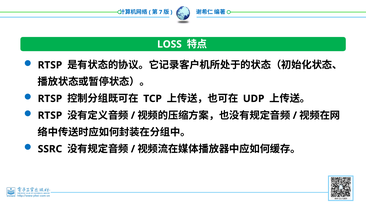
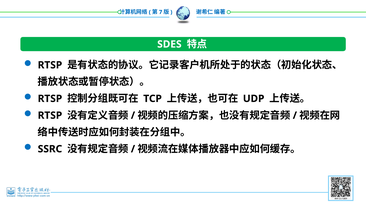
LOSS: LOSS -> SDES
